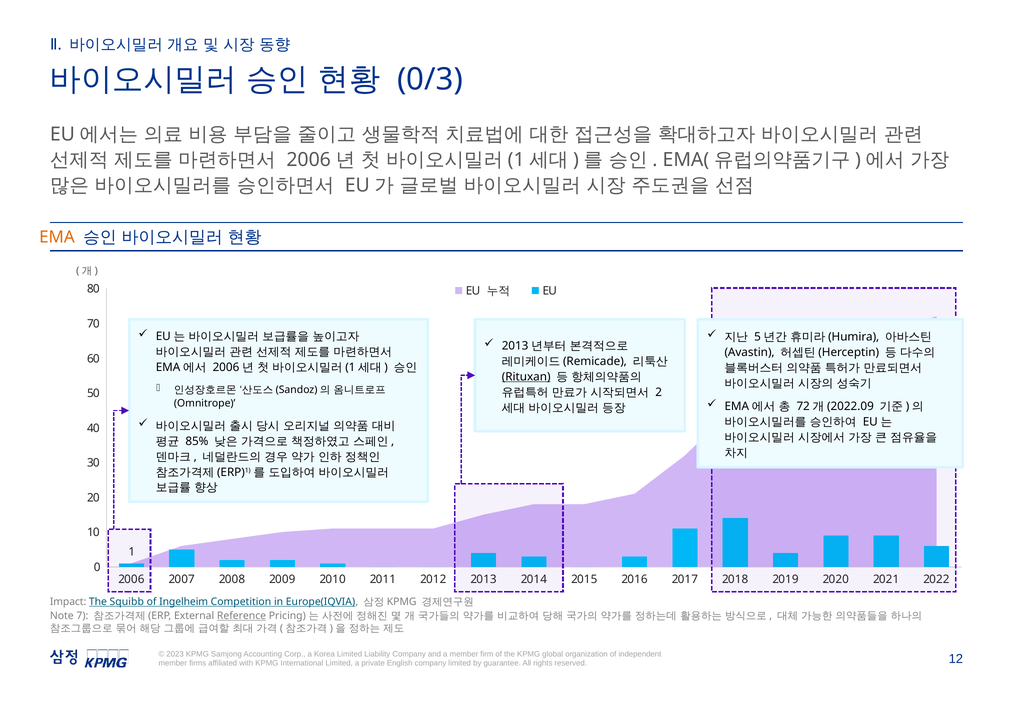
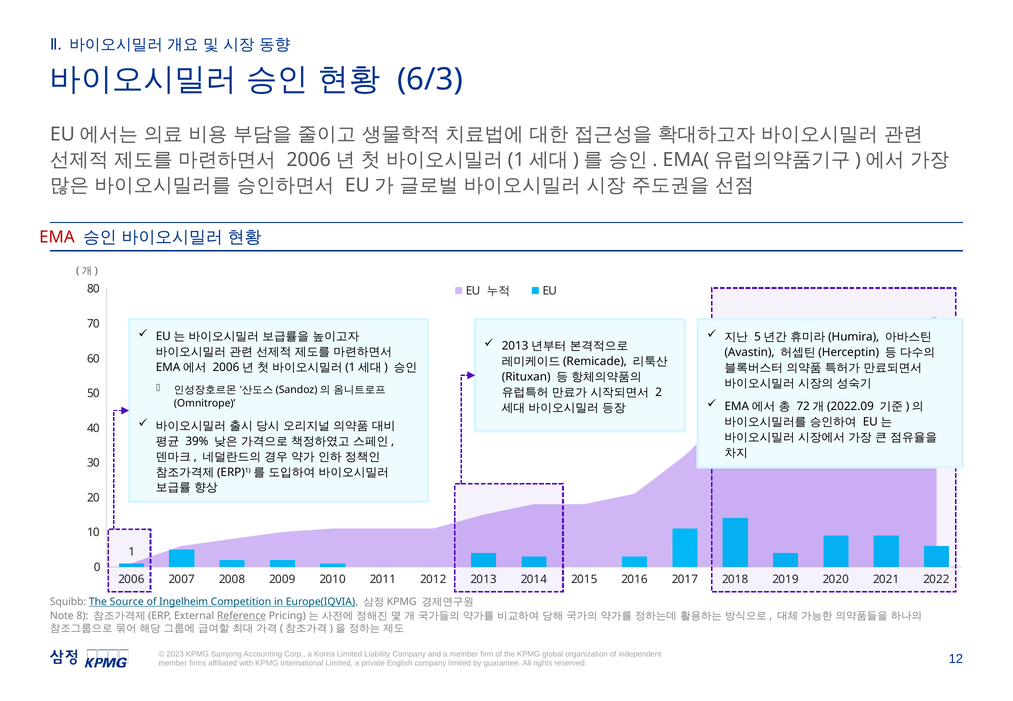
0/3: 0/3 -> 6/3
EMA colour: orange -> red
Rituxan underline: present -> none
85%: 85% -> 39%
Impact: Impact -> Squibb
Squibb: Squibb -> Source
7: 7 -> 8
